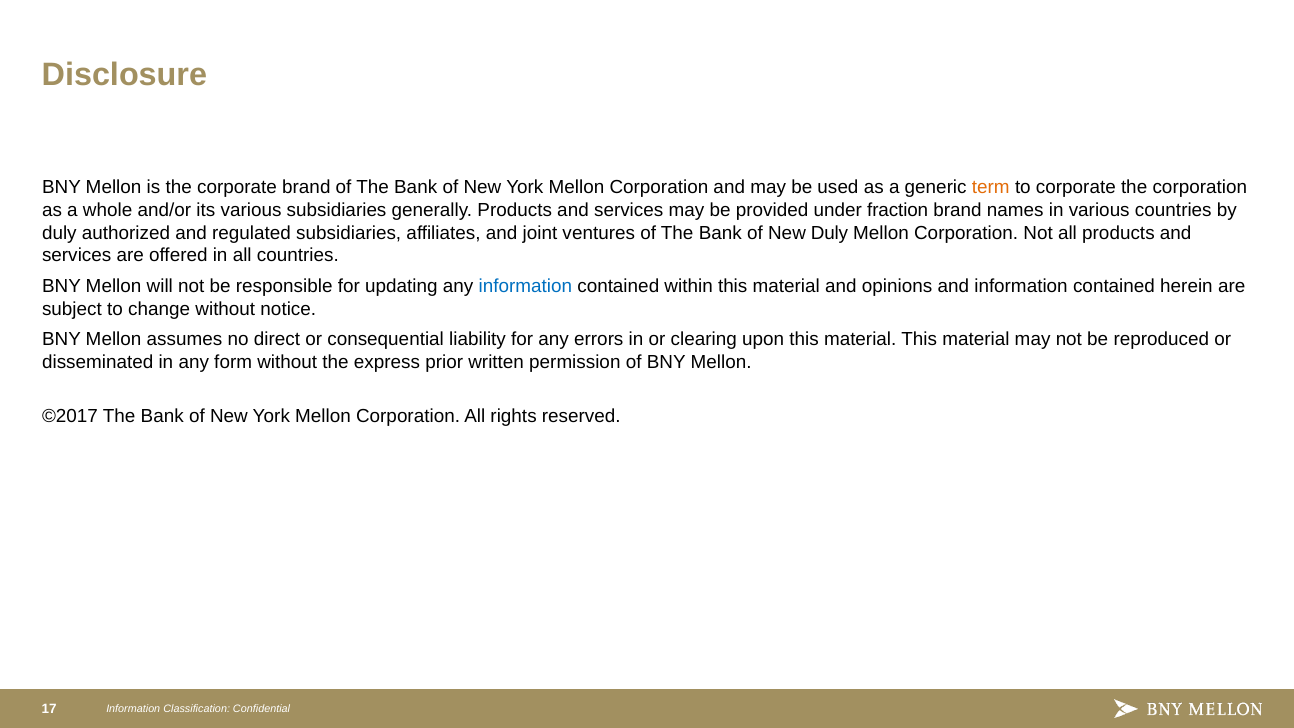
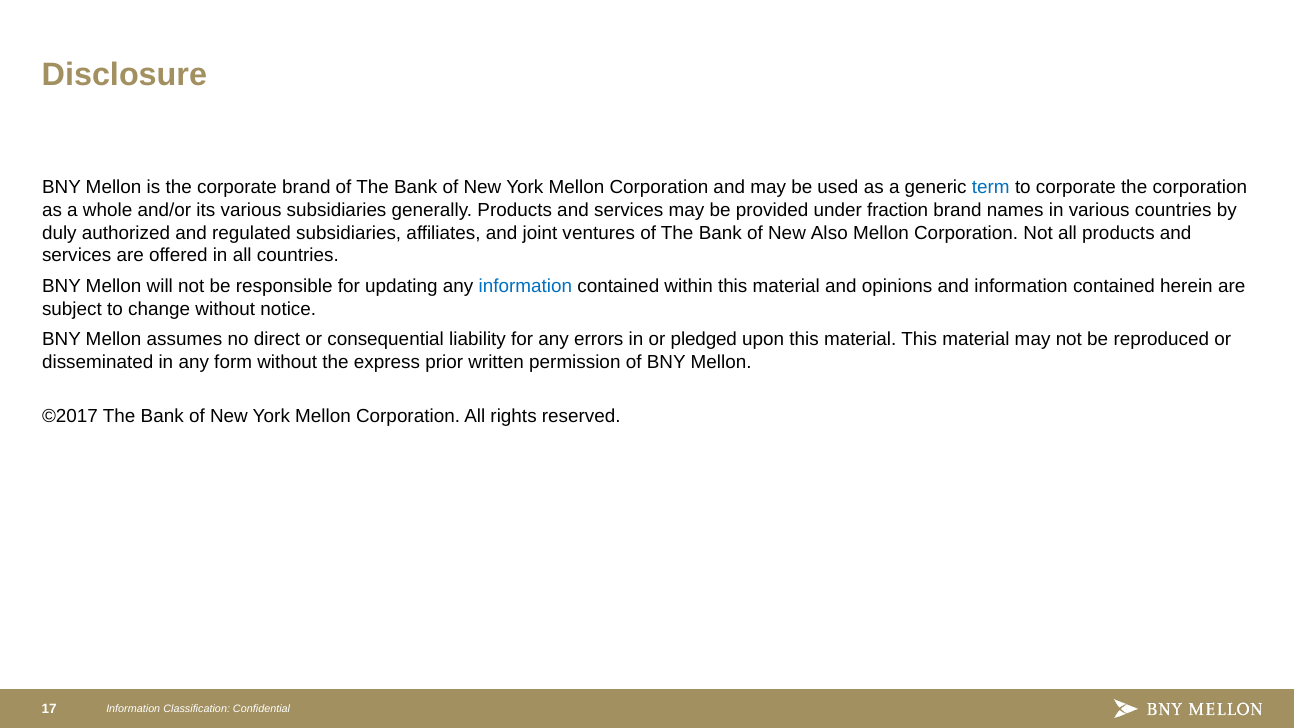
term colour: orange -> blue
New Duly: Duly -> Also
clearing: clearing -> pledged
